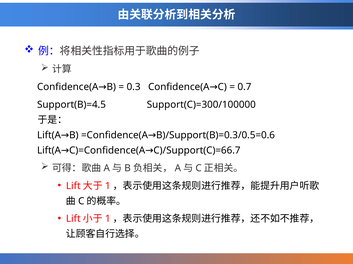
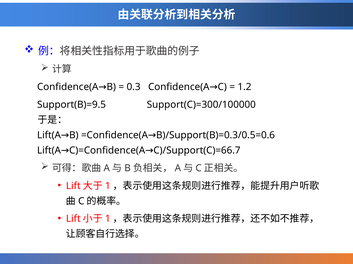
0.7: 0.7 -> 1.2
Support(B)=4.5: Support(B)=4.5 -> Support(B)=9.5
